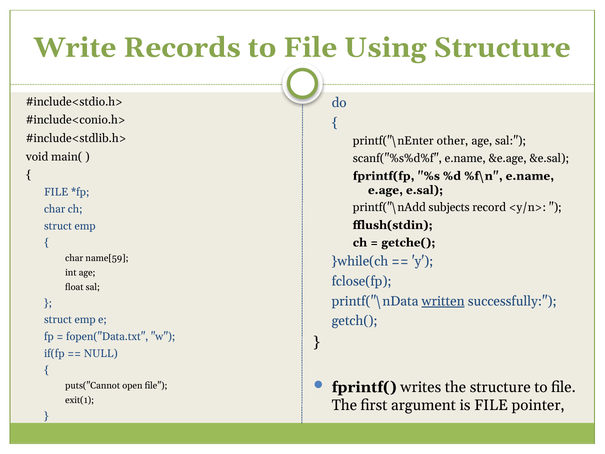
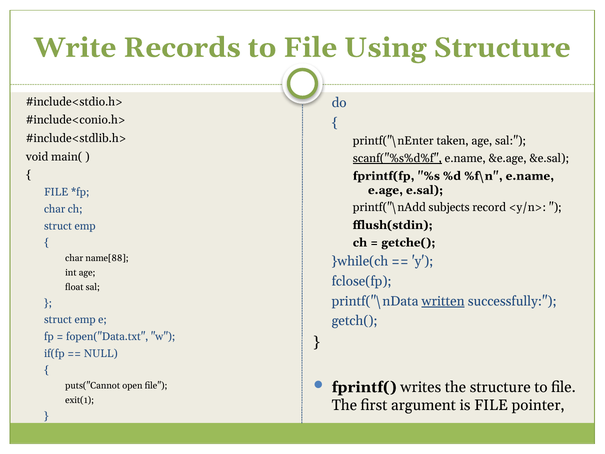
other: other -> taken
scanf("%s%d%f underline: none -> present
name[59: name[59 -> name[88
